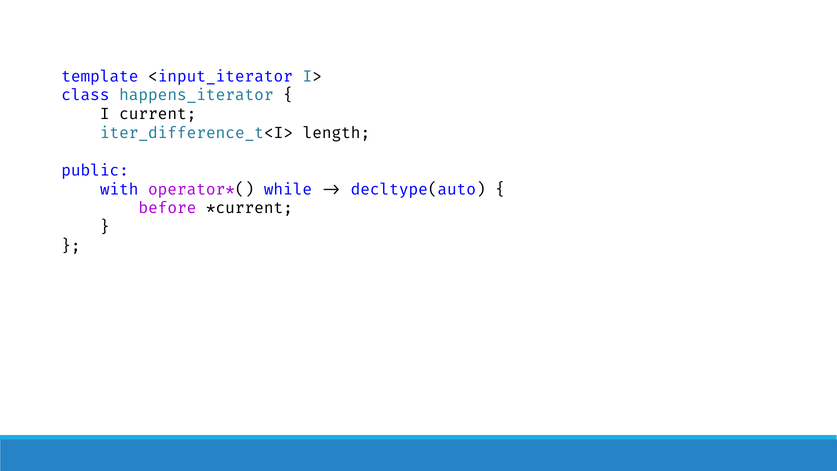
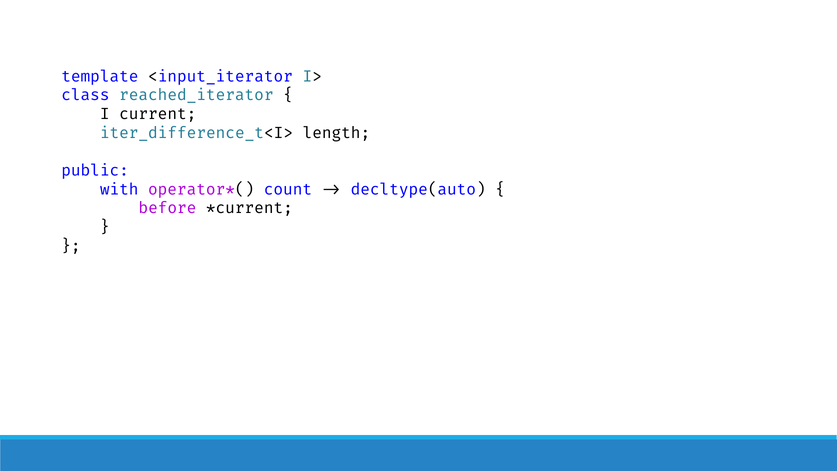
happens_iterator: happens_iterator -> reached_iterator
while: while -> count
